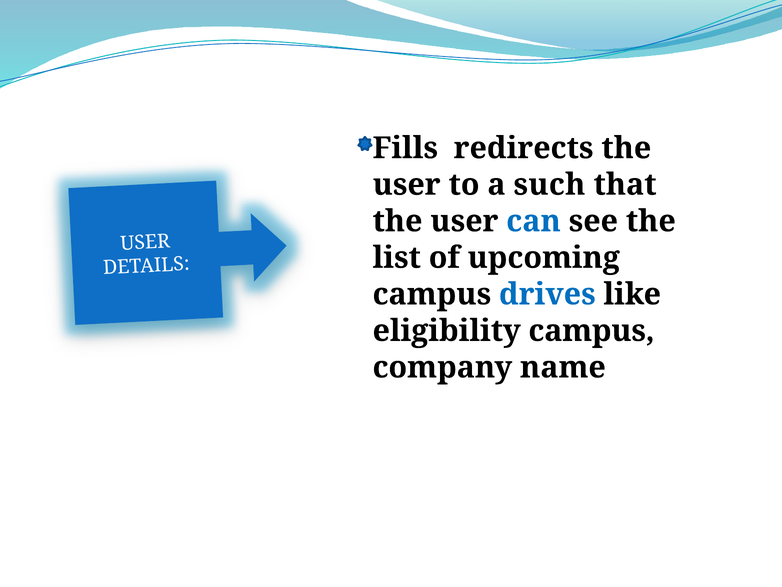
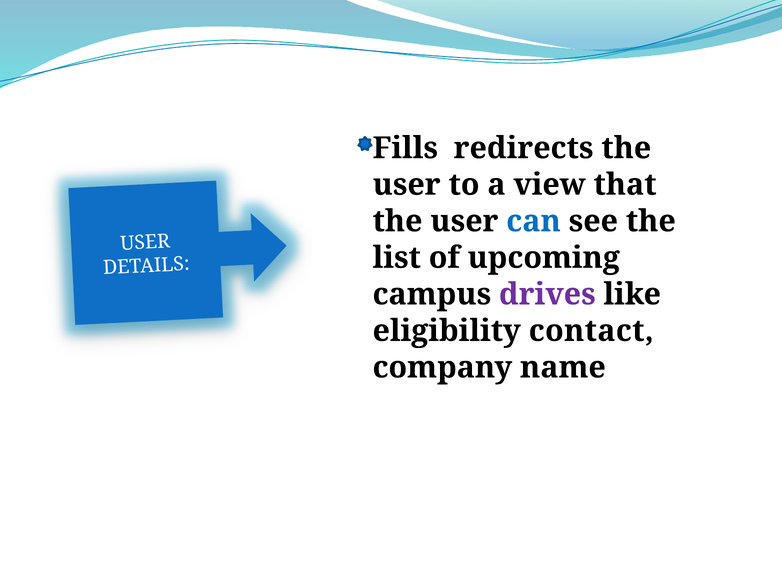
such: such -> view
drives colour: blue -> purple
eligibility campus: campus -> contact
